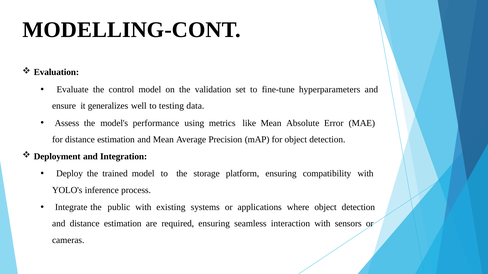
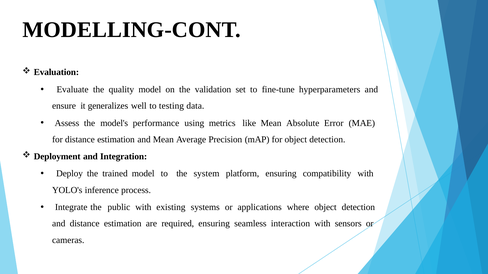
control: control -> quality
storage: storage -> system
